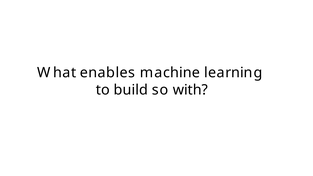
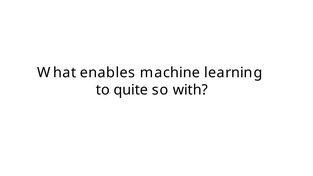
build: build -> quite
